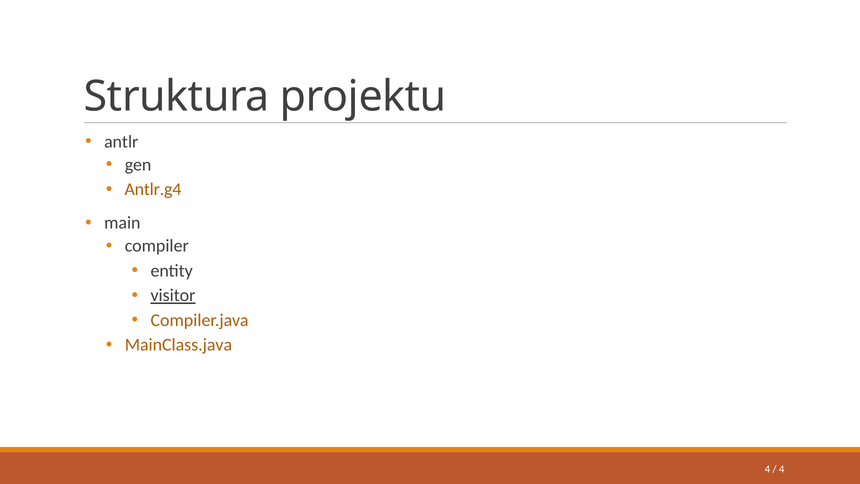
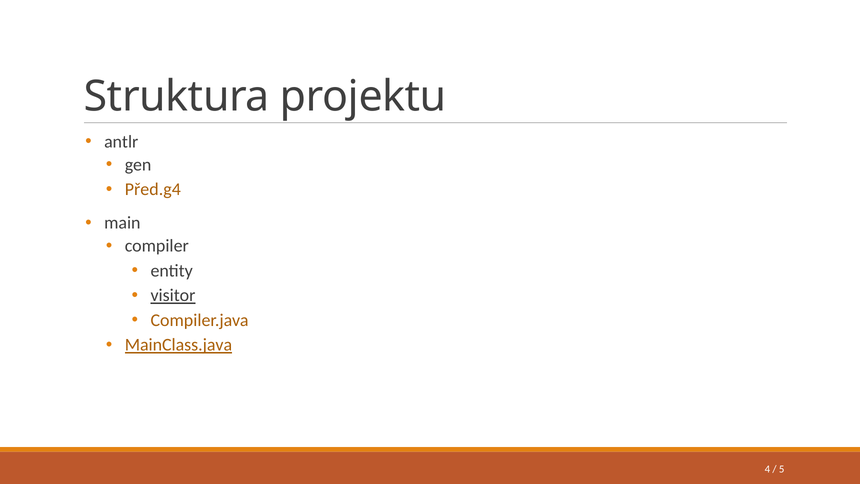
Antlr.g4: Antlr.g4 -> Před.g4
MainClass.java underline: none -> present
4 at (782, 469): 4 -> 5
